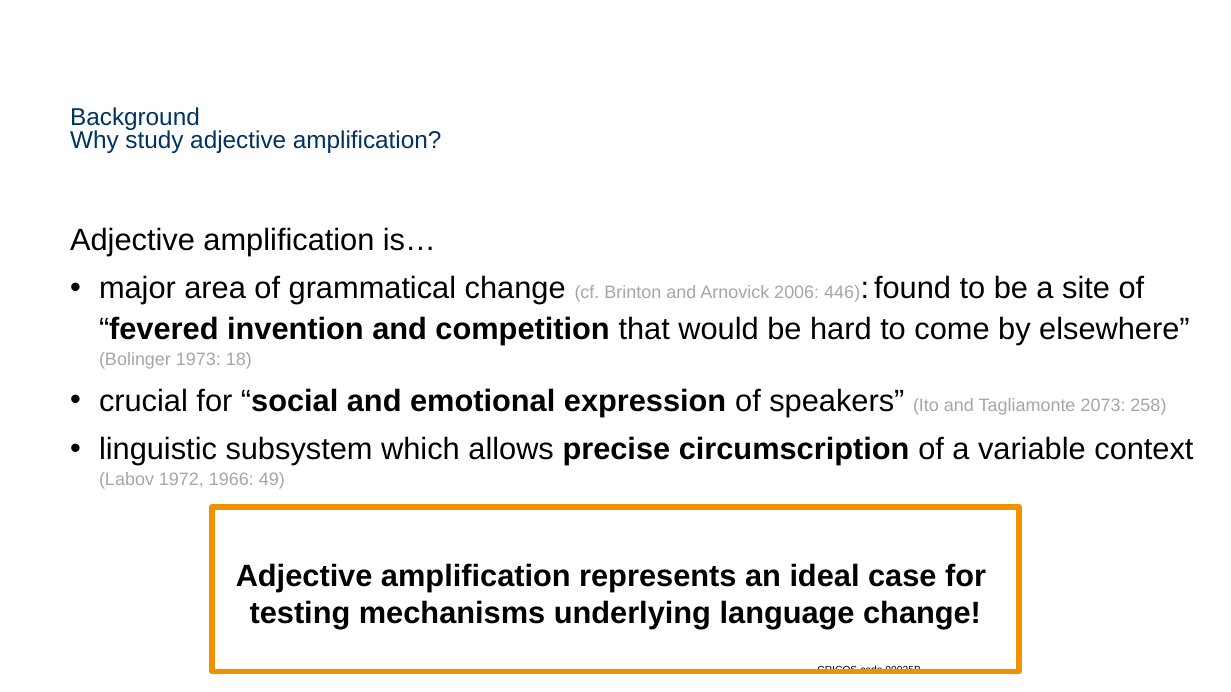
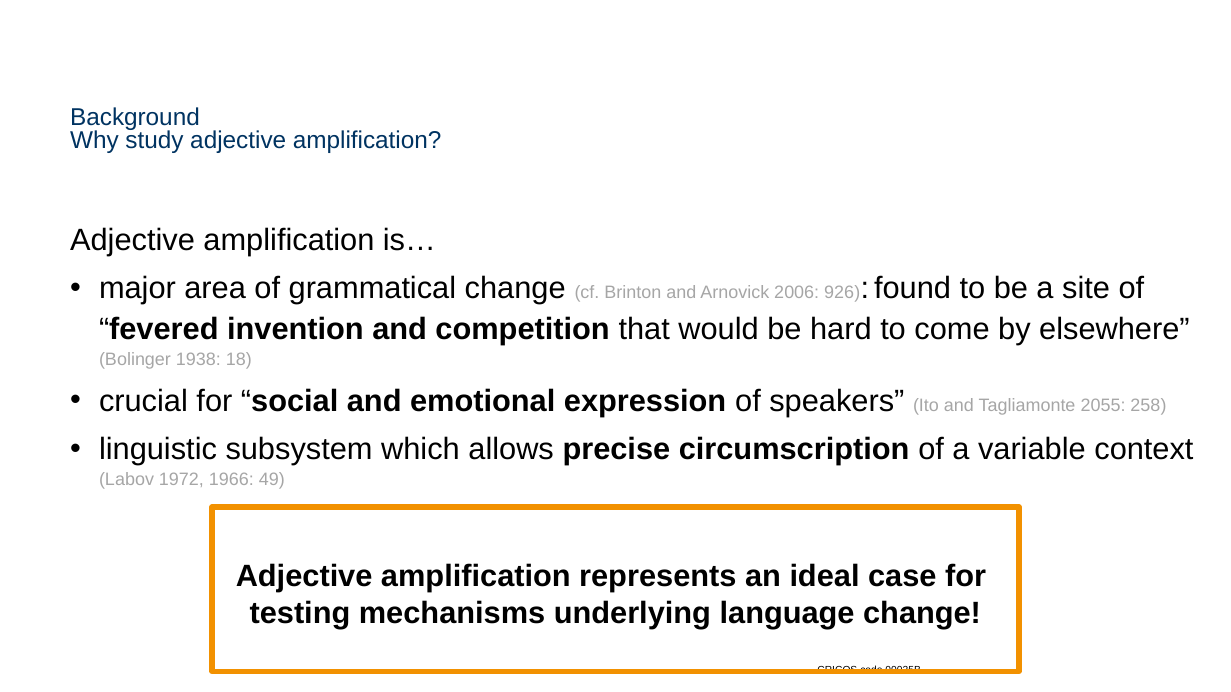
446: 446 -> 926
1973: 1973 -> 1938
2073: 2073 -> 2055
